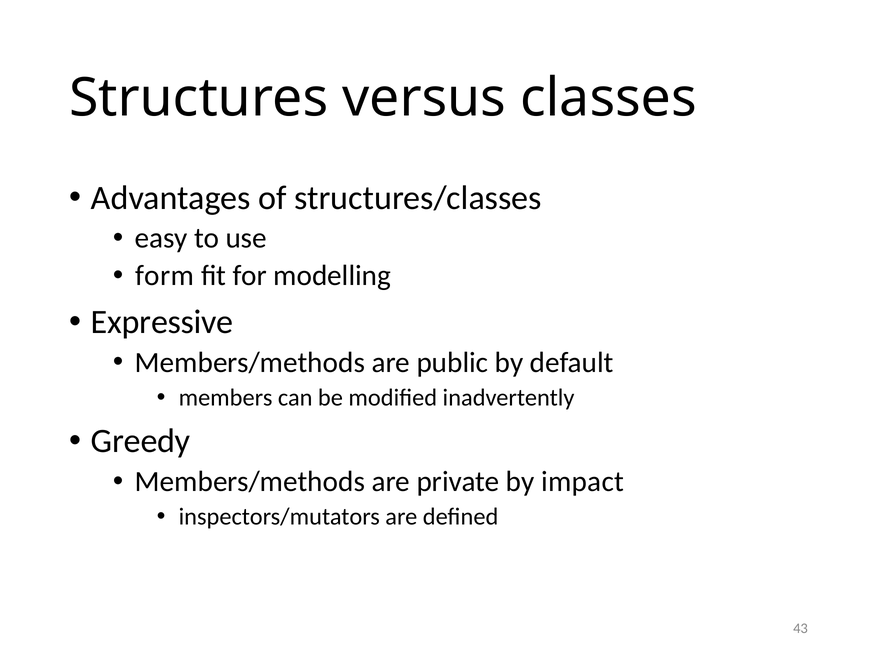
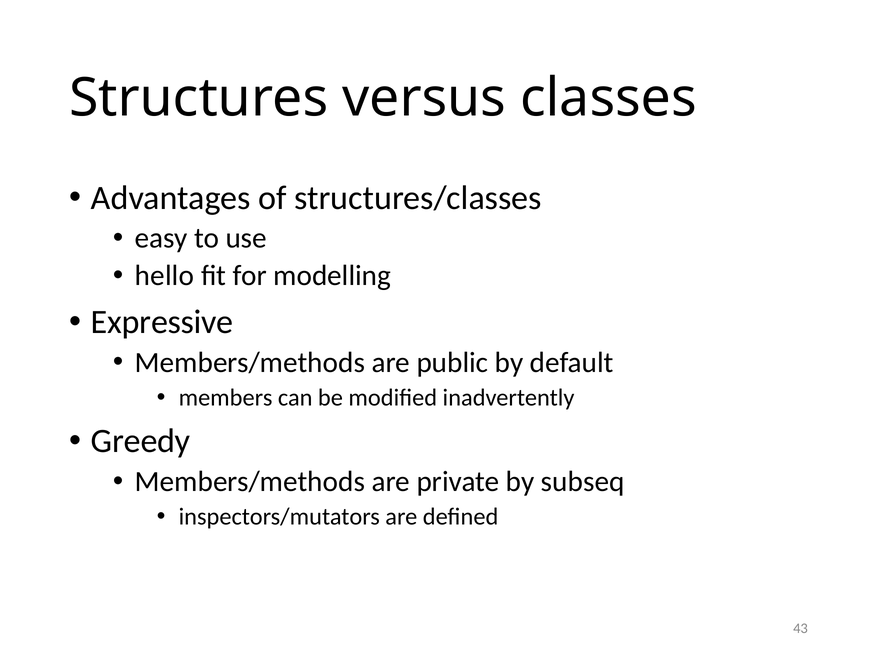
form: form -> hello
impact: impact -> subseq
